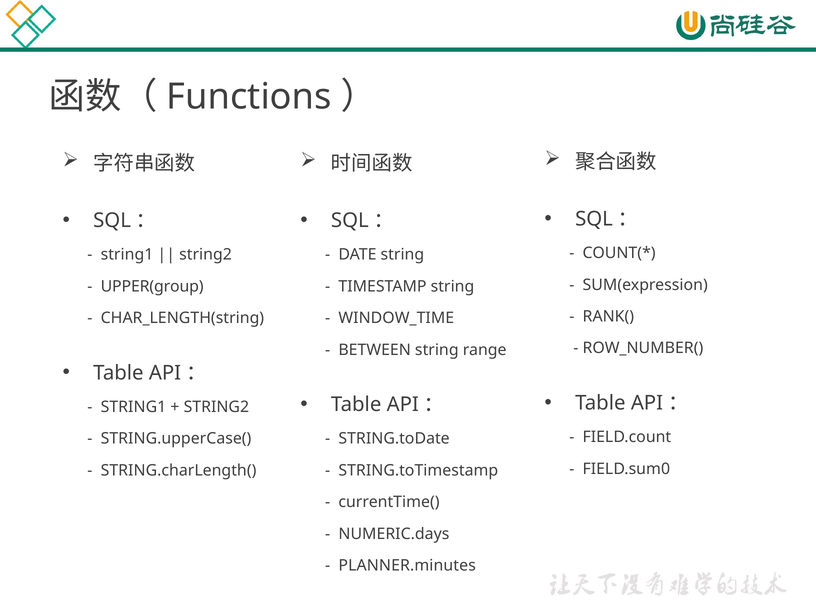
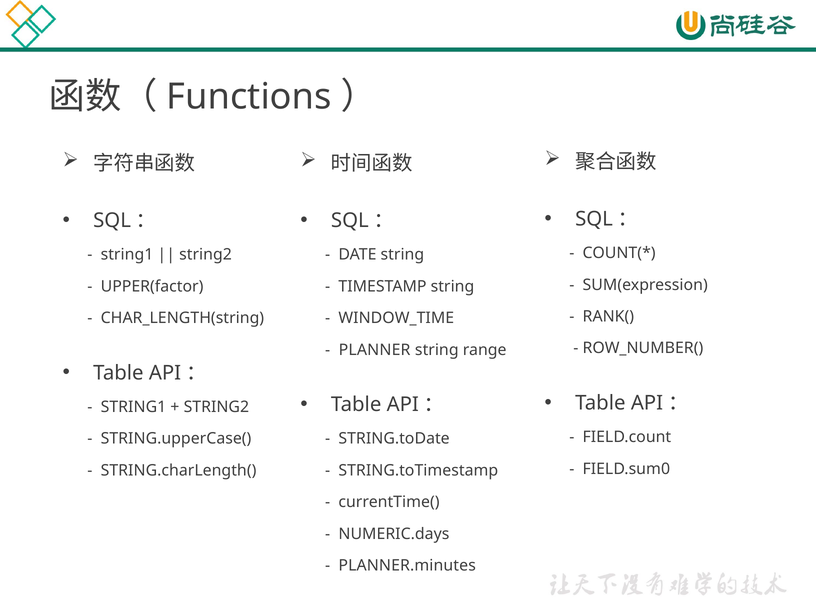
UPPER(group: UPPER(group -> UPPER(factor
BETWEEN: BETWEEN -> PLANNER
